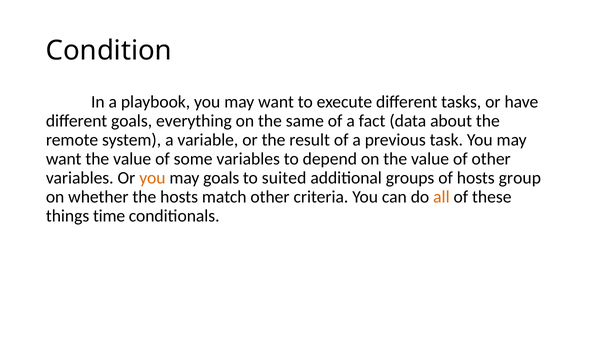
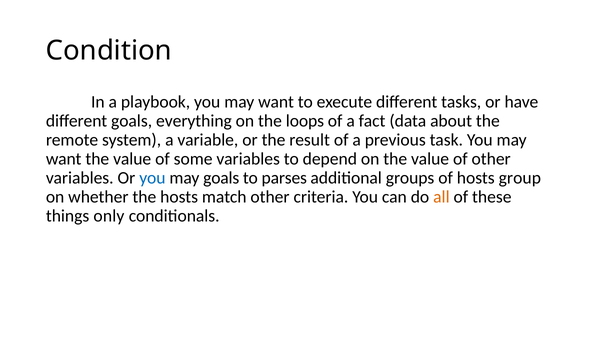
same: same -> loops
you at (152, 178) colour: orange -> blue
suited: suited -> parses
time: time -> only
